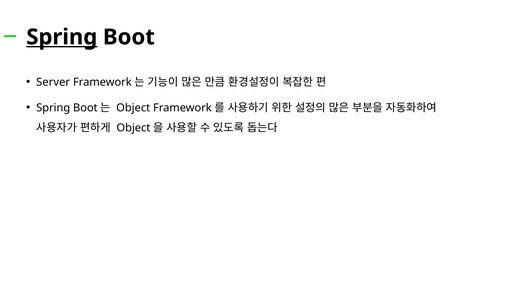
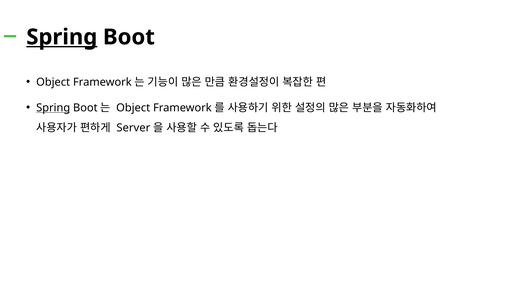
Server at (53, 82): Server -> Object
Spring at (53, 108) underline: none -> present
Object at (133, 128): Object -> Server
